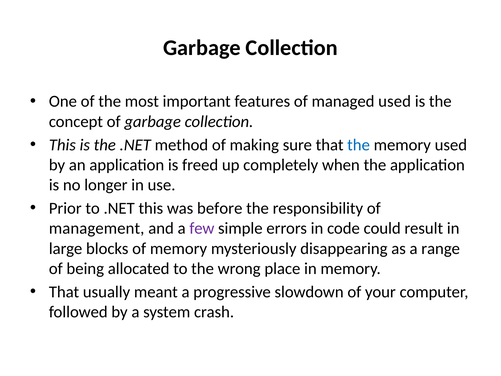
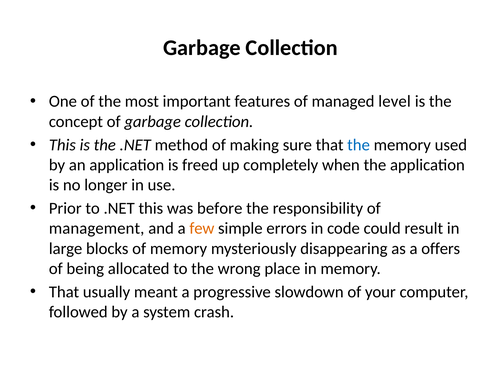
managed used: used -> level
few colour: purple -> orange
range: range -> offers
